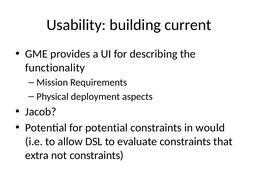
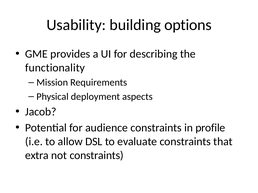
current: current -> options
for potential: potential -> audience
would: would -> profile
